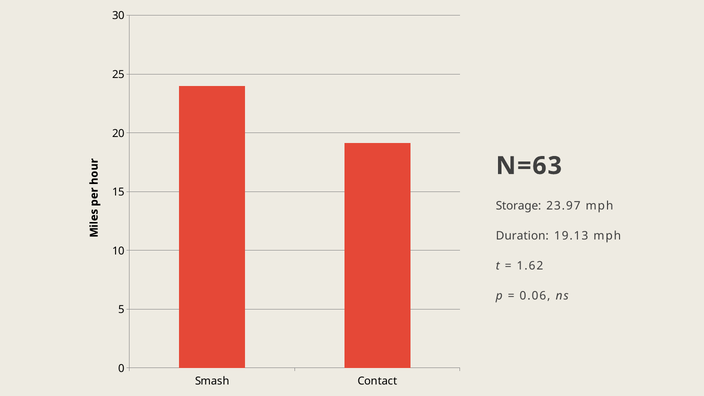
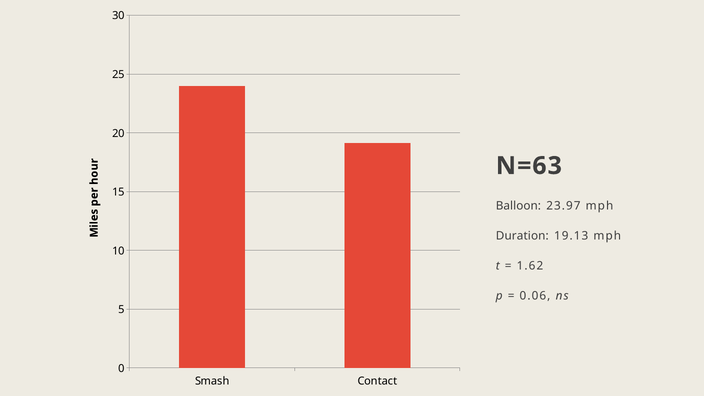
Storage: Storage -> Balloon
